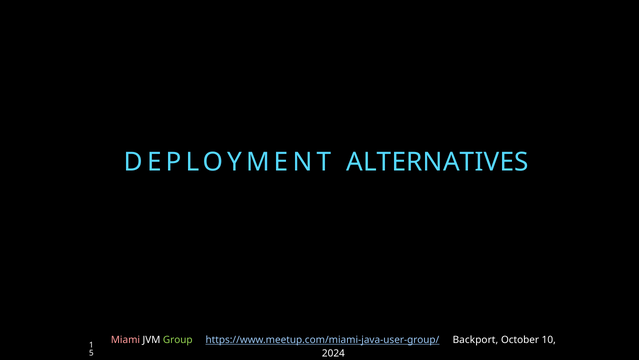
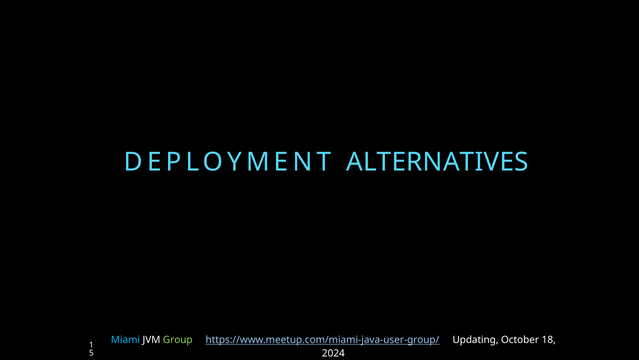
Miami colour: pink -> light blue
Backport: Backport -> Updating
10: 10 -> 18
